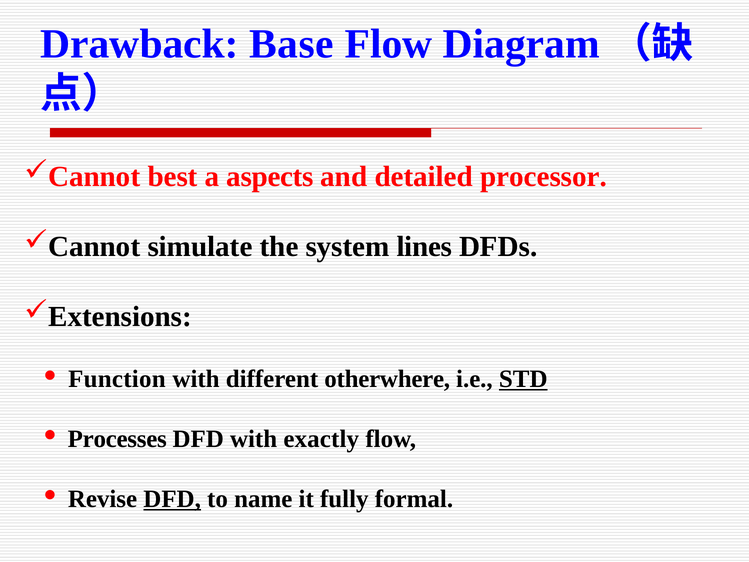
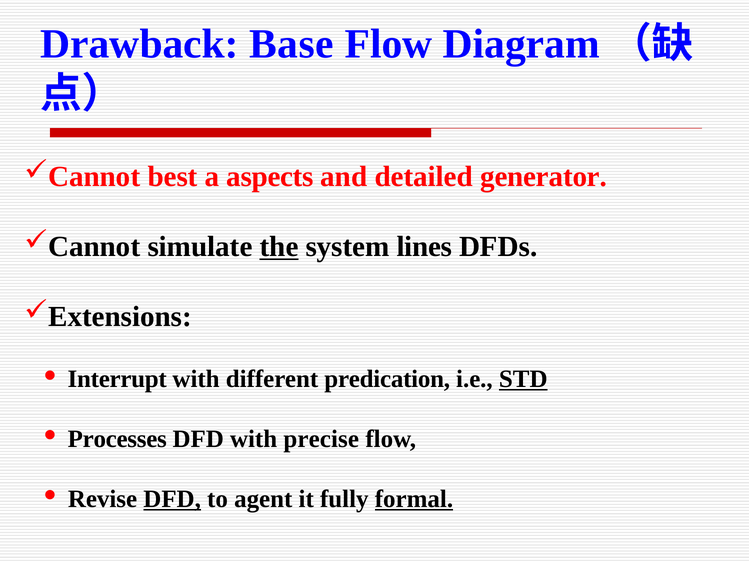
processor: processor -> generator
the underline: none -> present
Function: Function -> Interrupt
otherwhere: otherwhere -> predication
exactly: exactly -> precise
name: name -> agent
formal underline: none -> present
